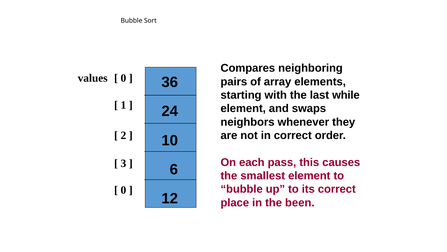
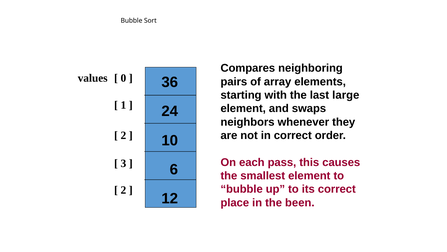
while: while -> large
0 at (123, 190): 0 -> 2
